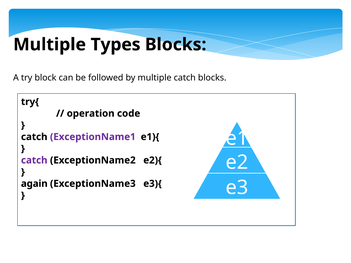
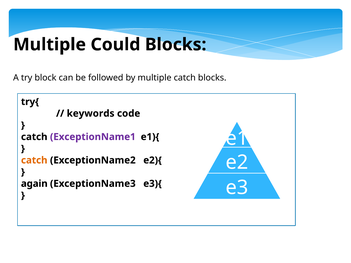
Types: Types -> Could
operation: operation -> keywords
catch at (34, 160) colour: purple -> orange
